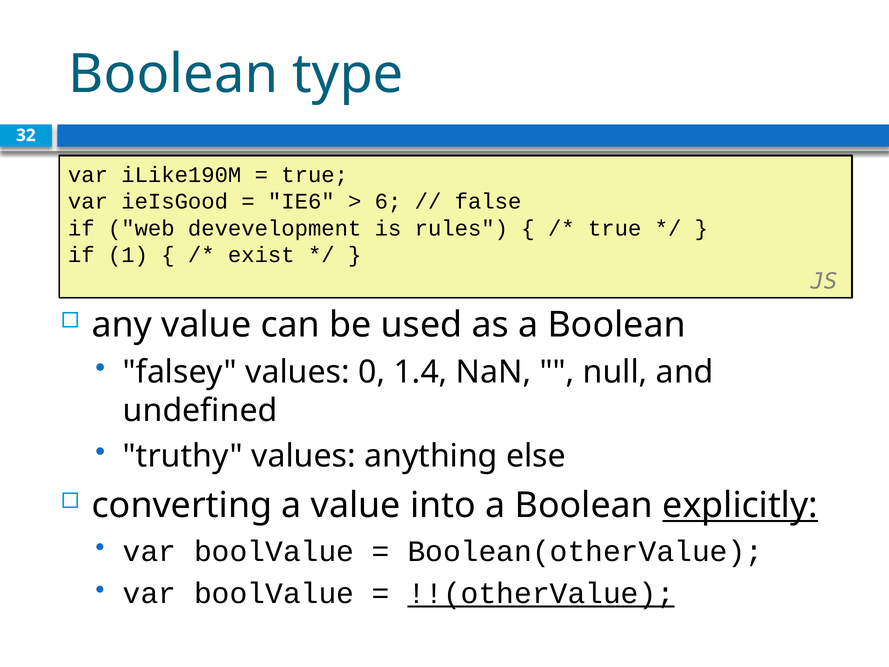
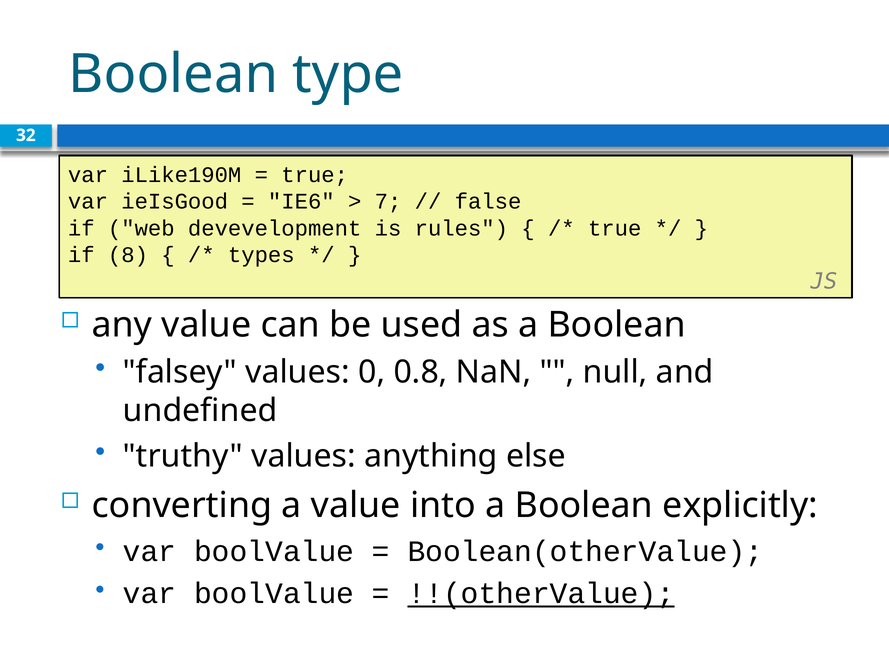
6: 6 -> 7
1: 1 -> 8
exist: exist -> types
1.4: 1.4 -> 0.8
explicitly underline: present -> none
